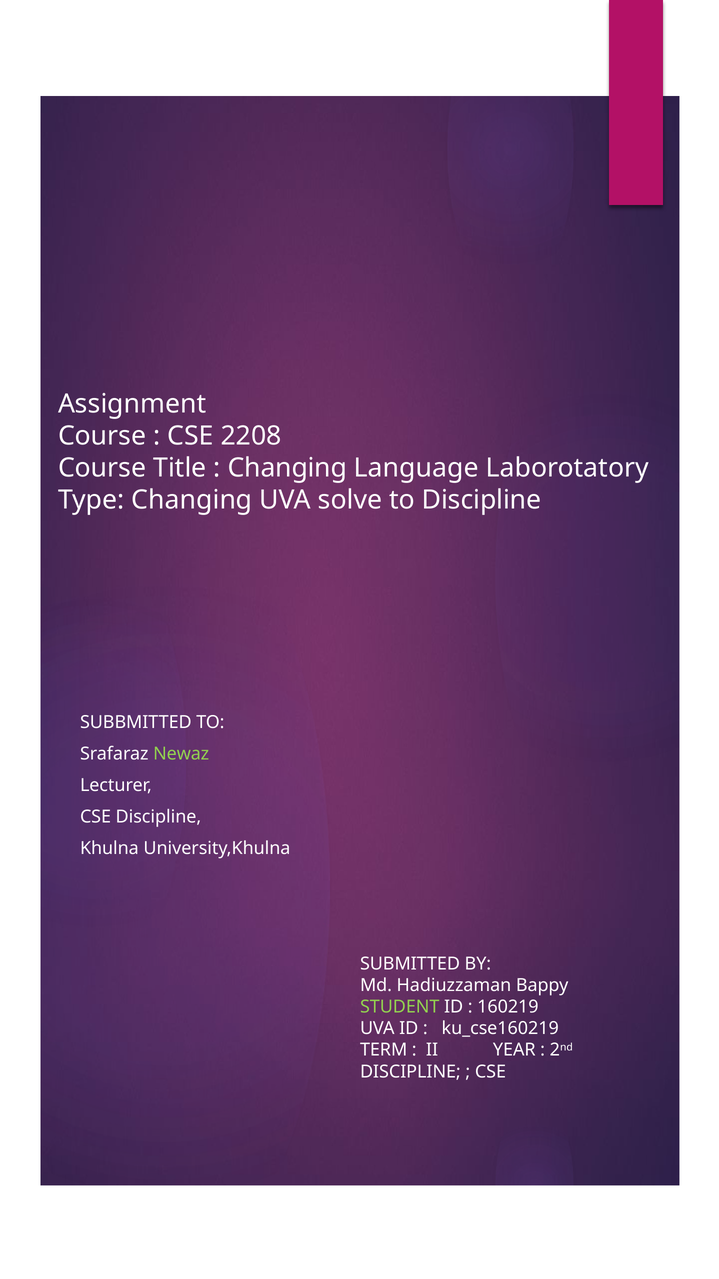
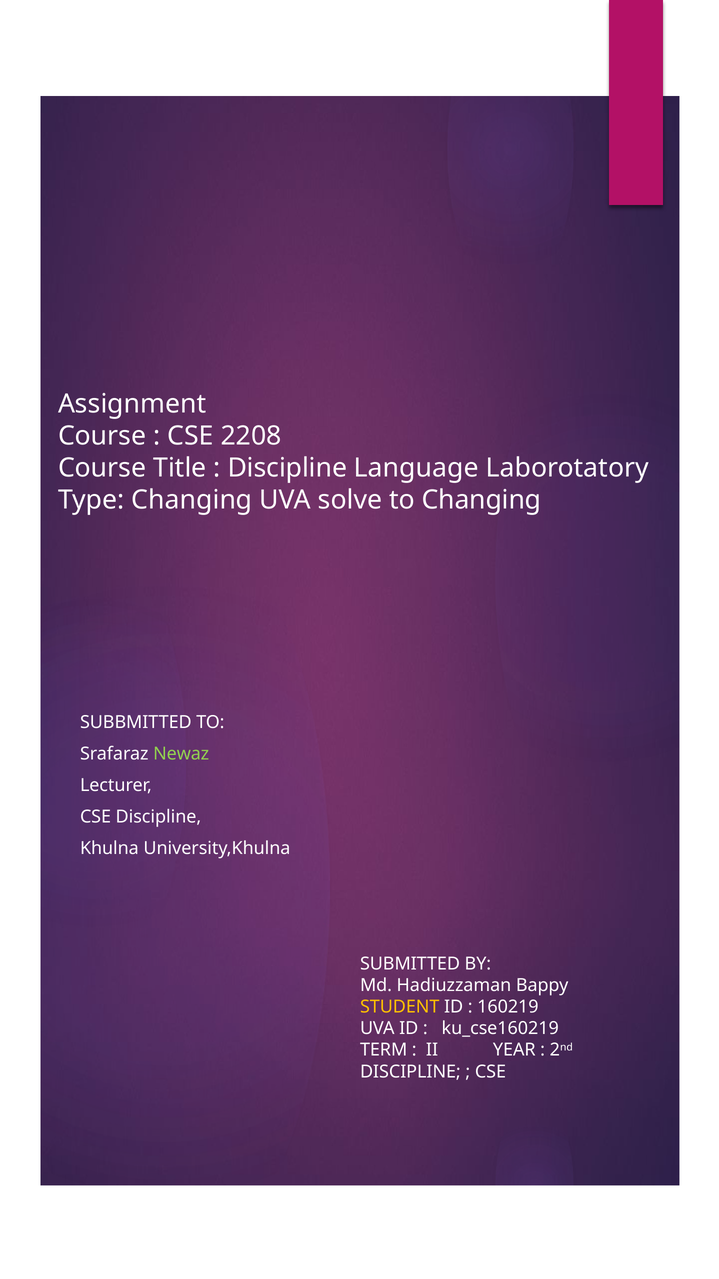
Changing at (287, 468): Changing -> Discipline
to Discipline: Discipline -> Changing
STUDENT colour: light green -> yellow
